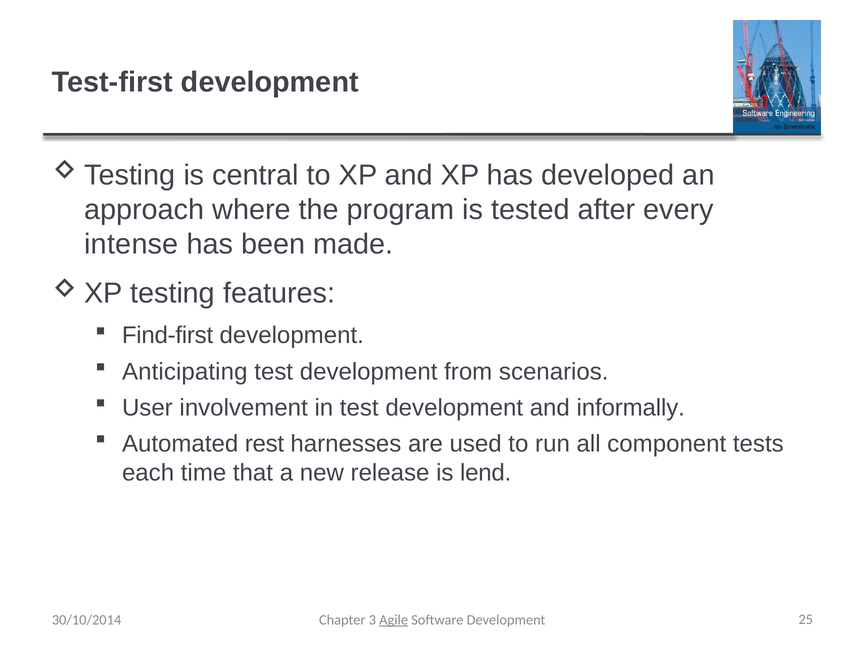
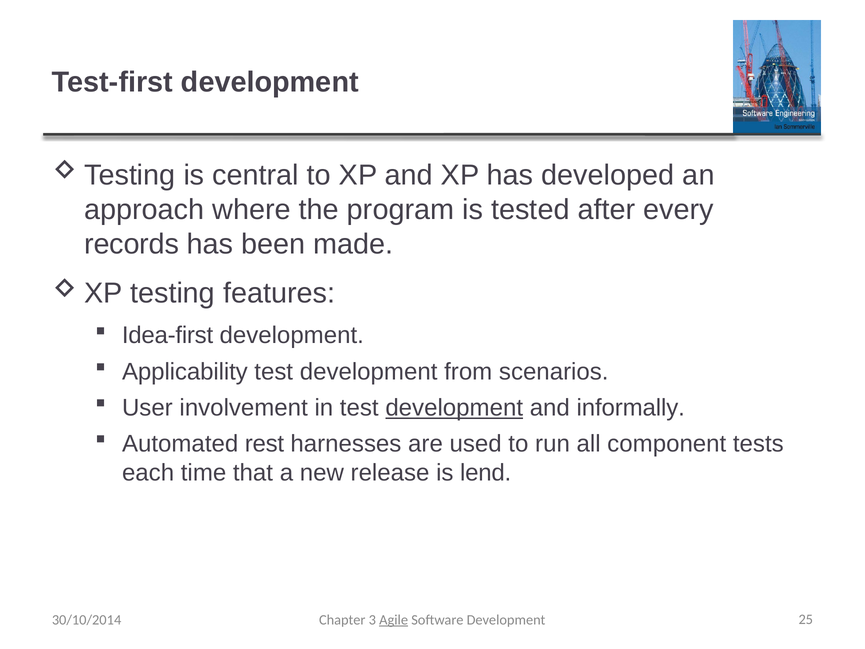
intense: intense -> records
Find-first: Find-first -> Idea-first
Anticipating: Anticipating -> Applicability
development at (454, 408) underline: none -> present
